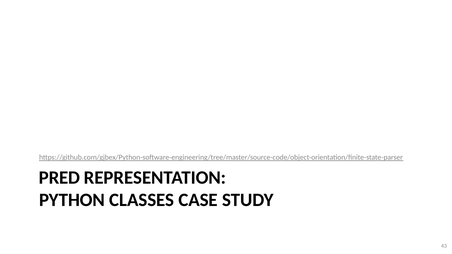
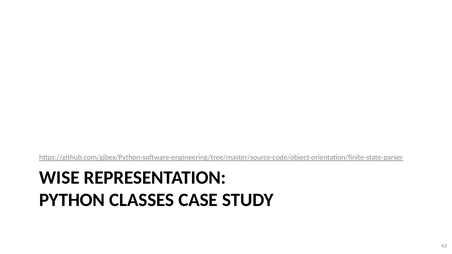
PRED: PRED -> WISE
